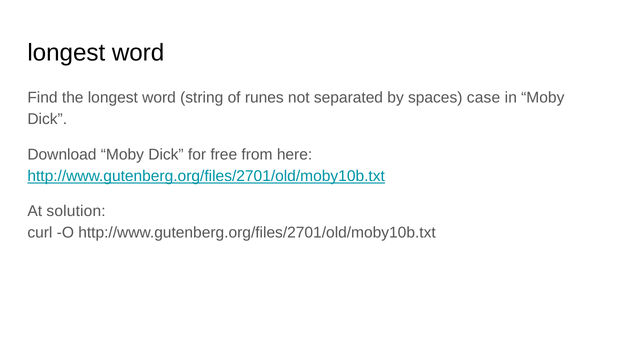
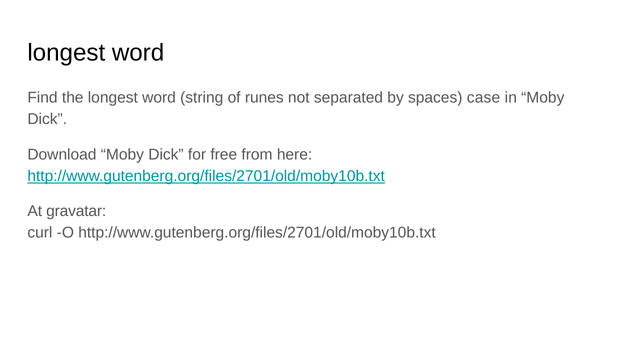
solution: solution -> gravatar
